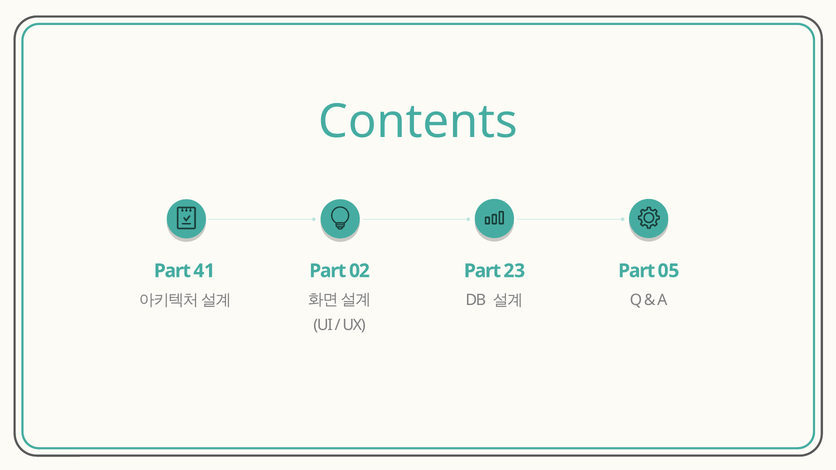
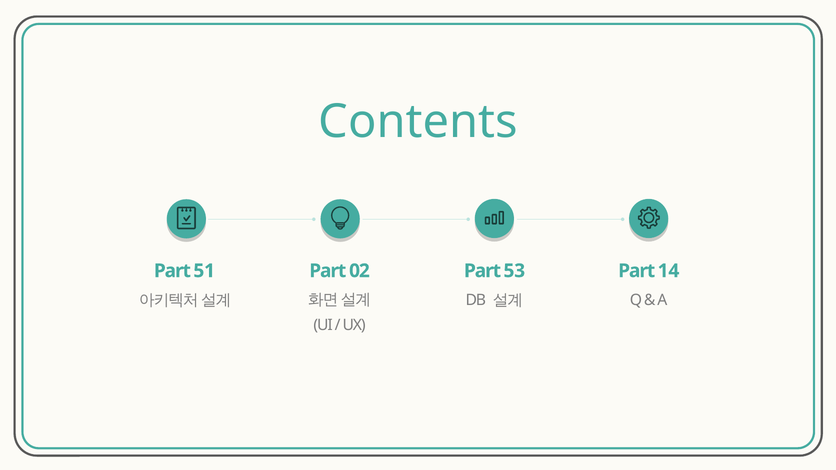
41: 41 -> 51
23: 23 -> 53
05: 05 -> 14
